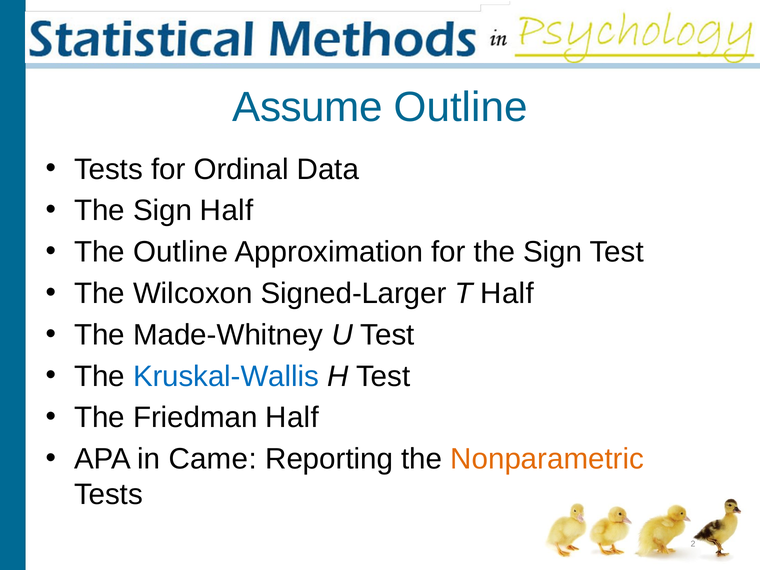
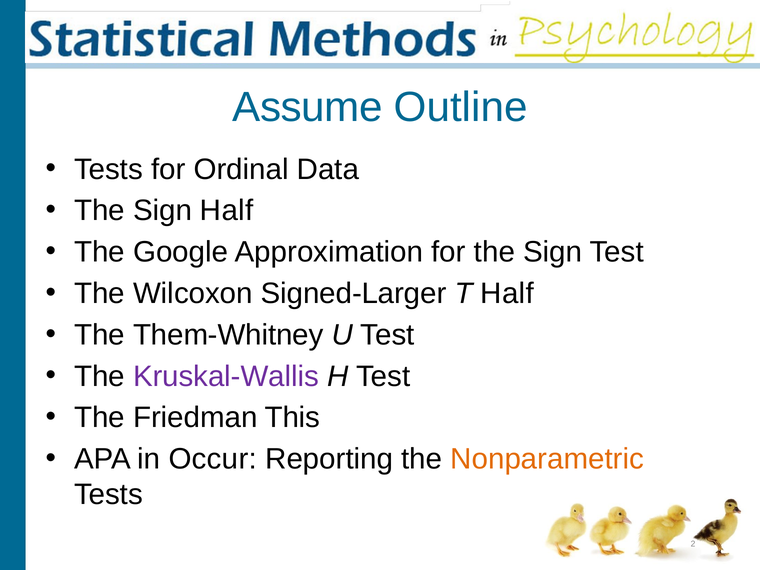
The Outline: Outline -> Google
Made-Whitney: Made-Whitney -> Them-Whitney
Kruskal-Wallis colour: blue -> purple
Friedman Half: Half -> This
Came: Came -> Occur
